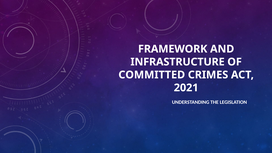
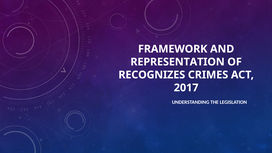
INFRASTRUCTURE: INFRASTRUCTURE -> REPRESENTATION
COMMITTED: COMMITTED -> RECOGNIZES
2021: 2021 -> 2017
